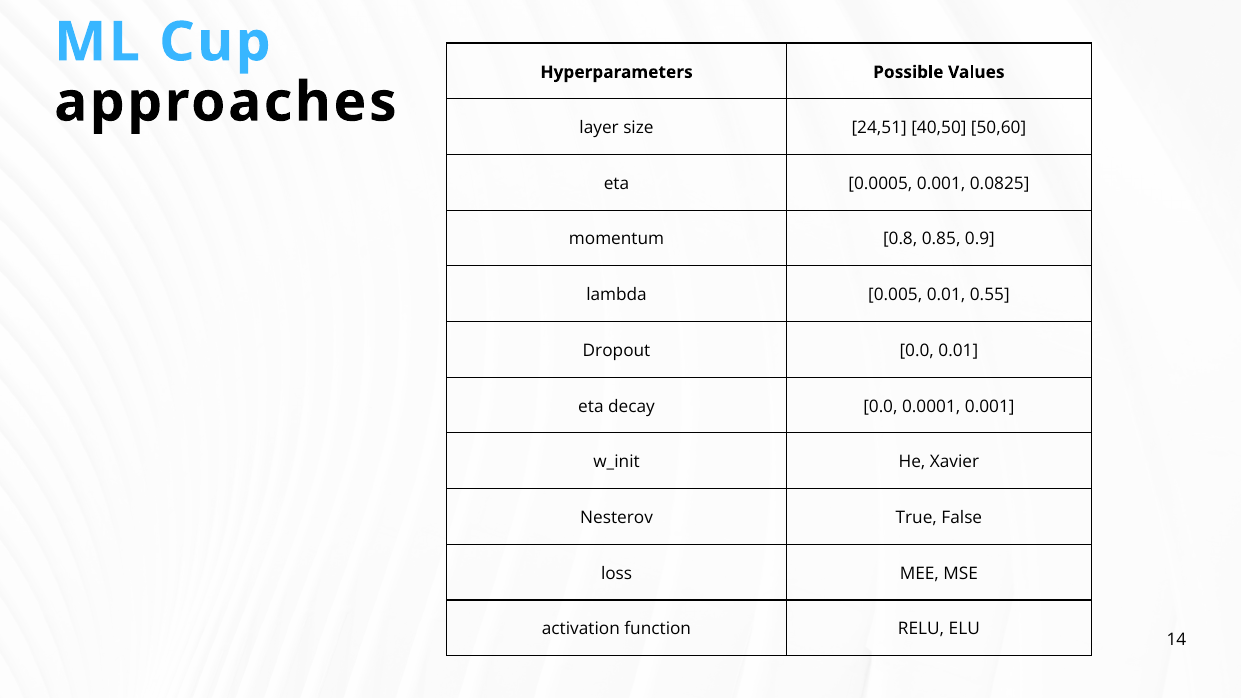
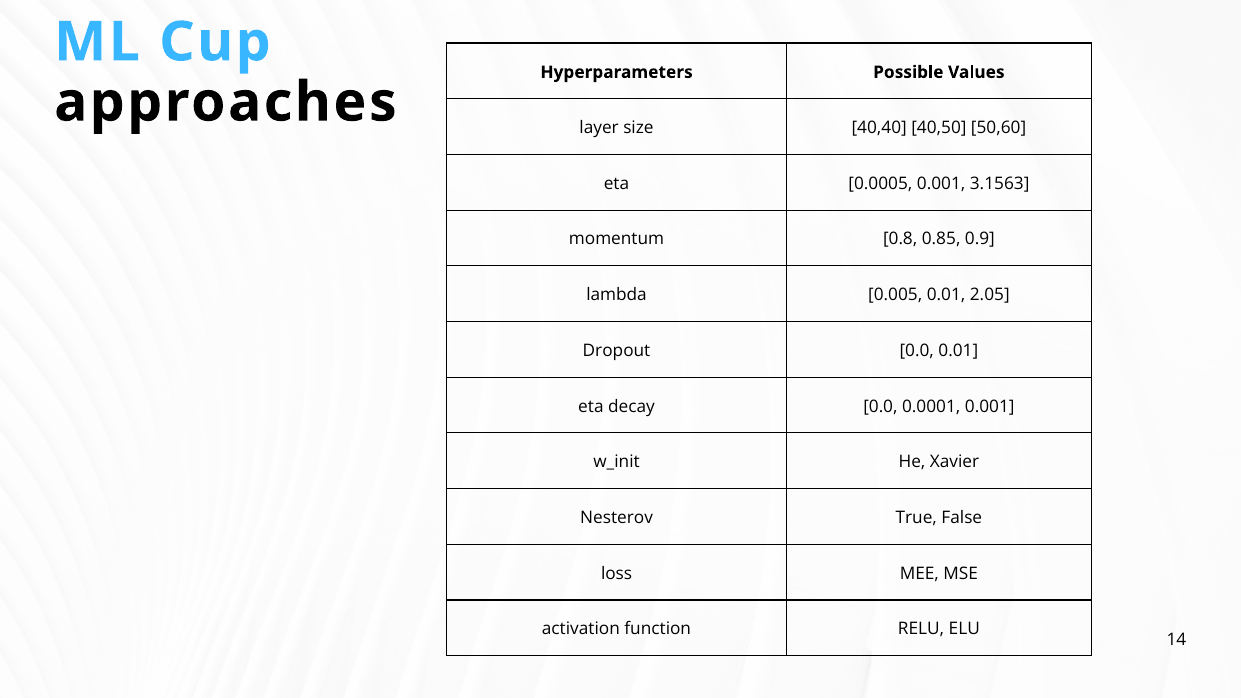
24,51: 24,51 -> 40,40
0.0825: 0.0825 -> 3.1563
0.55: 0.55 -> 2.05
